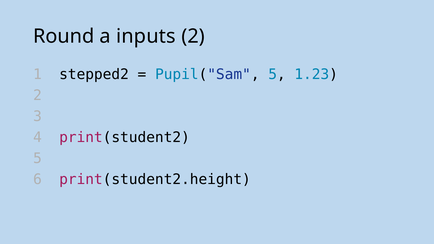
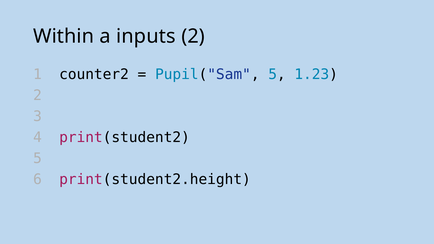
Round: Round -> Within
stepped2: stepped2 -> counter2
